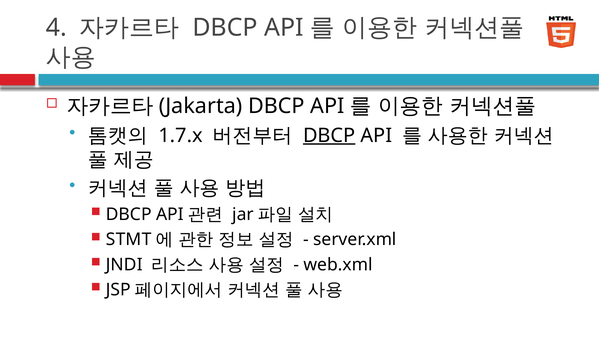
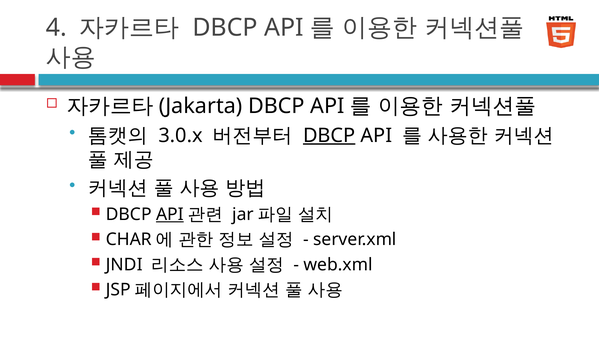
1.7.x: 1.7.x -> 3.0.x
API at (170, 214) underline: none -> present
STMT: STMT -> CHAR
